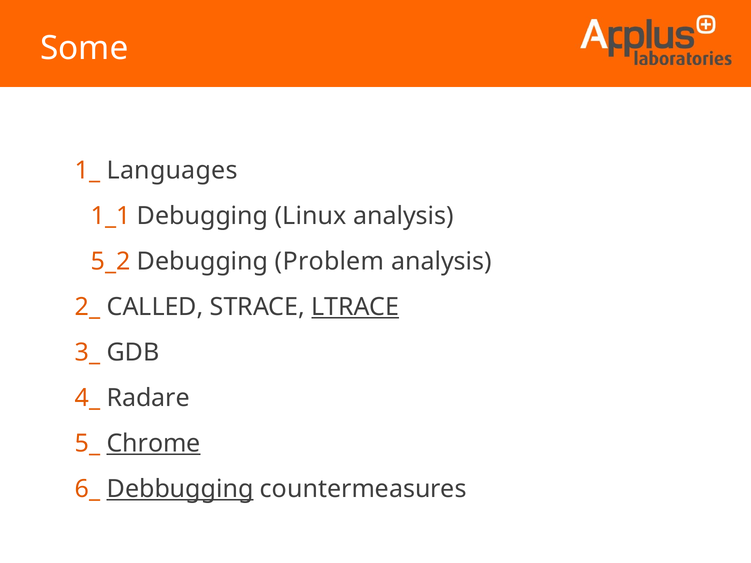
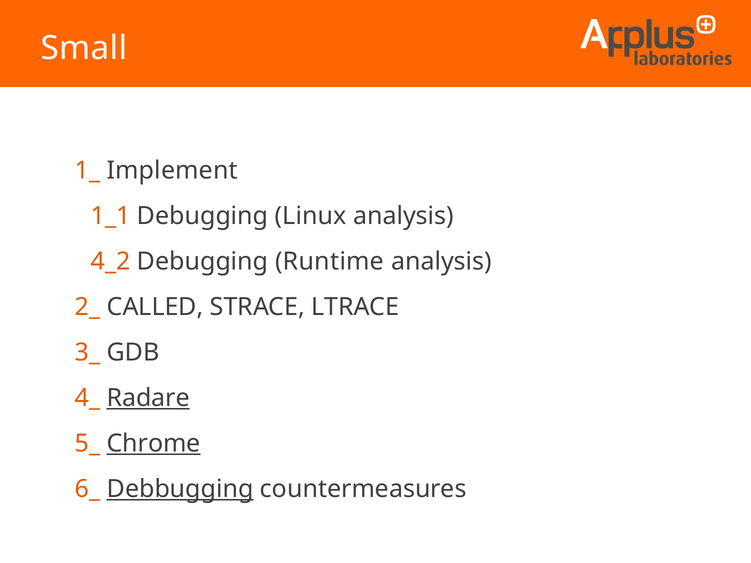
Some: Some -> Small
Languages: Languages -> Implement
5_2: 5_2 -> 4_2
Problem: Problem -> Runtime
LTRACE underline: present -> none
Radare underline: none -> present
